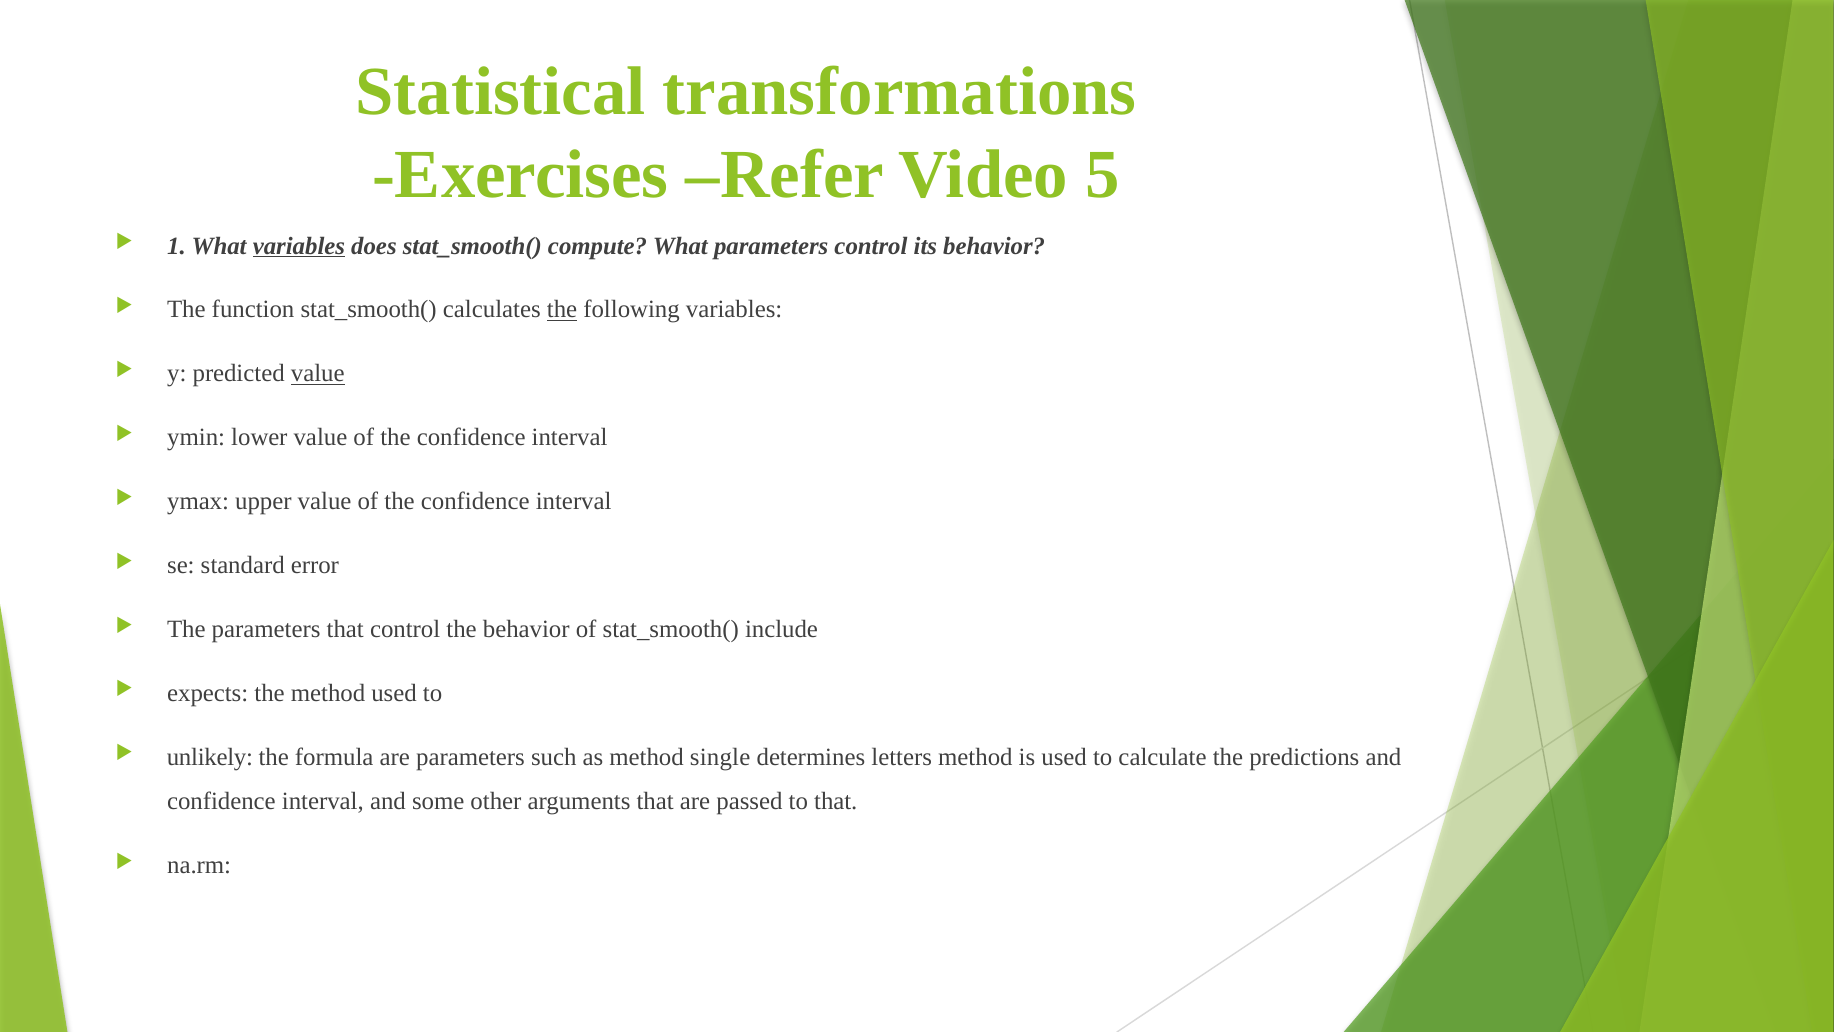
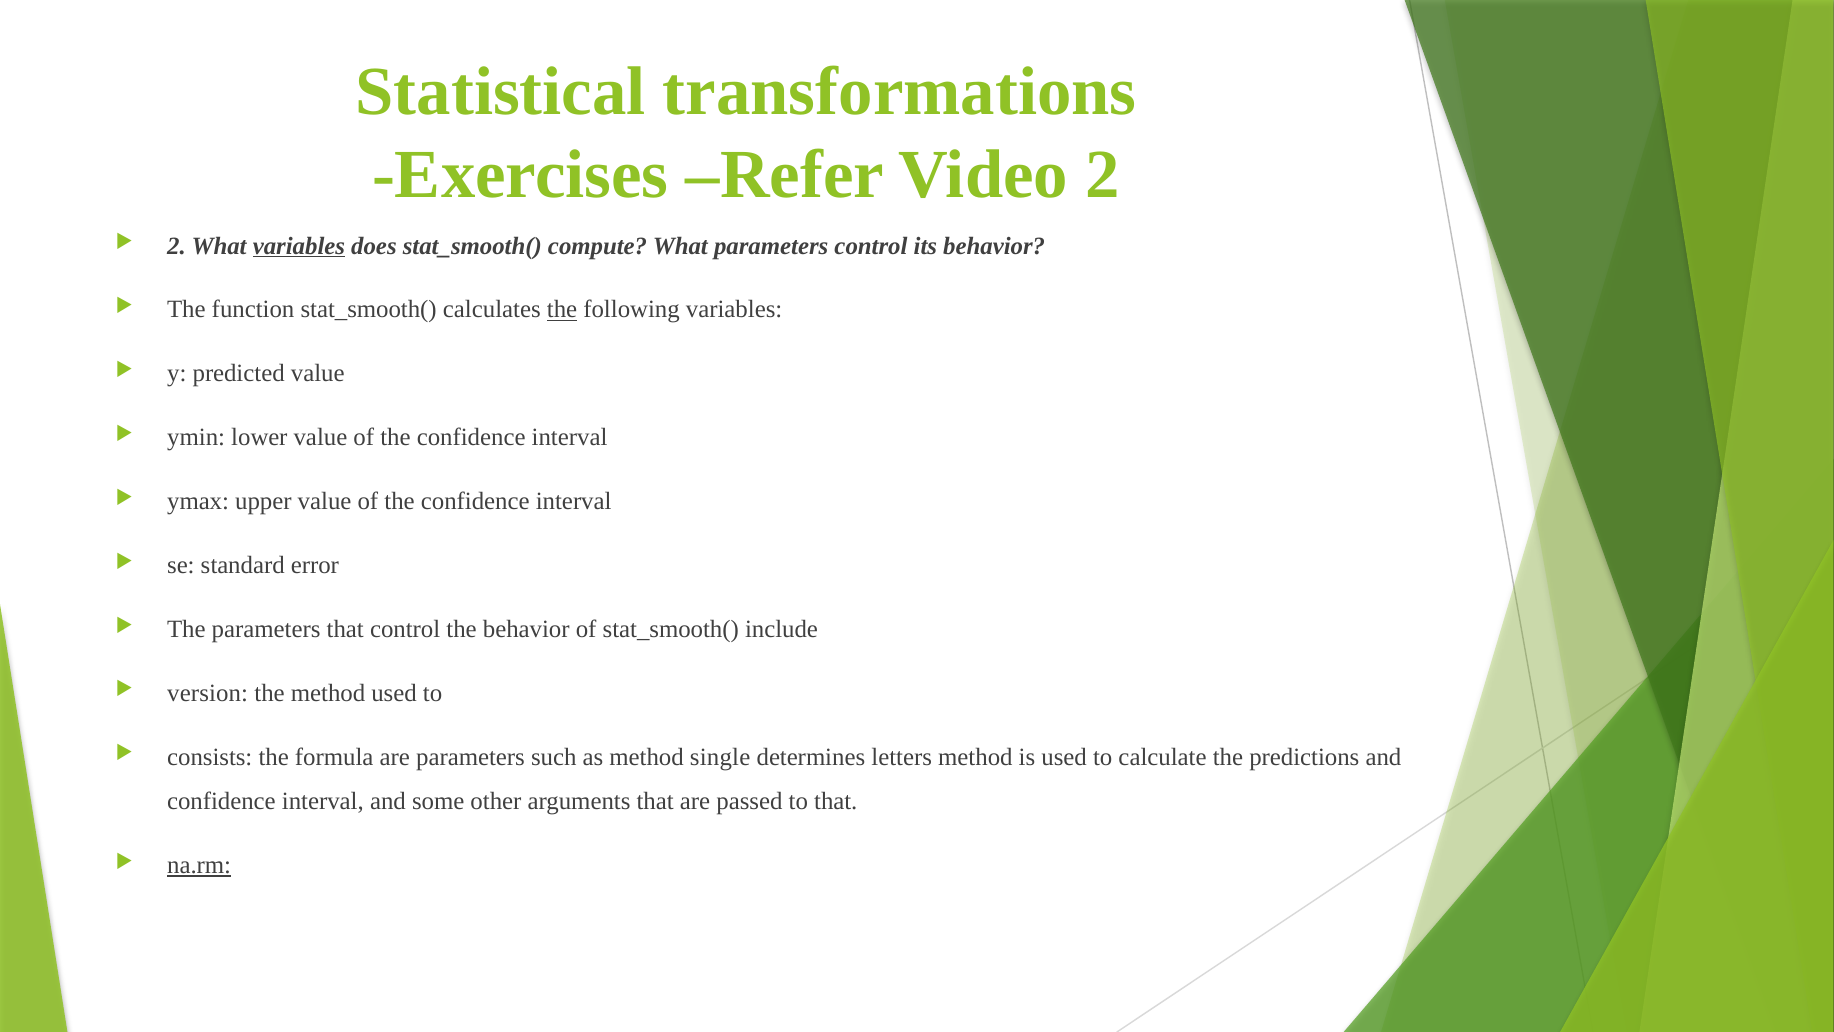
Video 5: 5 -> 2
1 at (177, 246): 1 -> 2
value at (318, 374) underline: present -> none
expects: expects -> version
unlikely: unlikely -> consists
na.rm underline: none -> present
